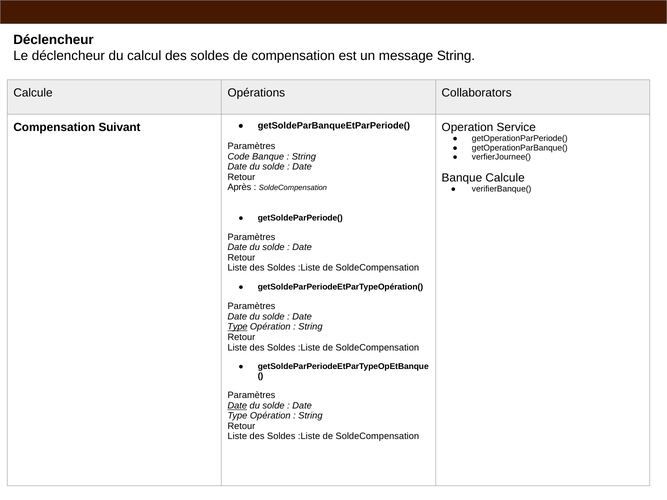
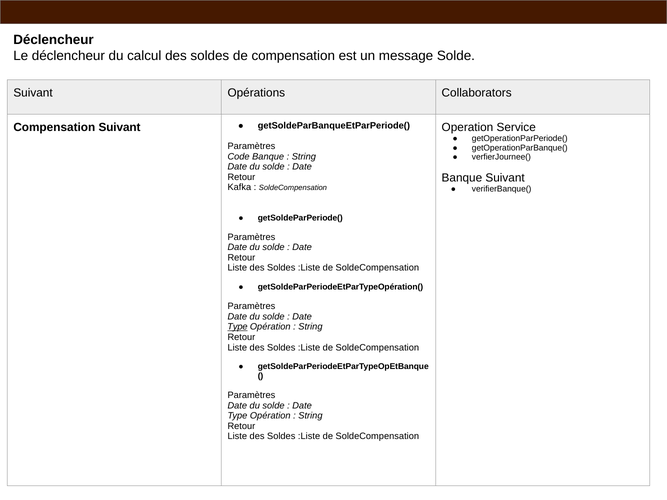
message String: String -> Solde
Calcule at (33, 93): Calcule -> Suivant
Banque Calcule: Calcule -> Suivant
Après: Après -> Kafka
Date at (237, 406) underline: present -> none
